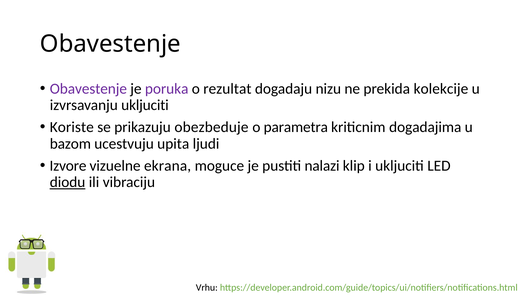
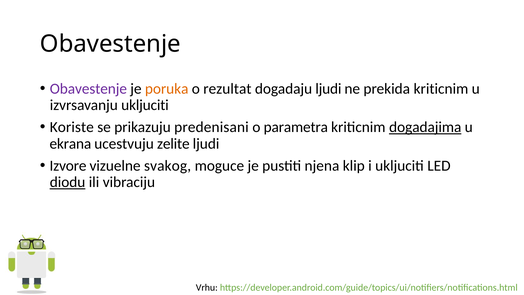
poruka colour: purple -> orange
dogadaju nizu: nizu -> ljudi
prekida kolekcije: kolekcije -> kriticnim
obezbeduje: obezbeduje -> predenisani
dogadajima underline: none -> present
bazom: bazom -> ekrana
upita: upita -> zelite
ekrana: ekrana -> svakog
nalazi: nalazi -> njena
